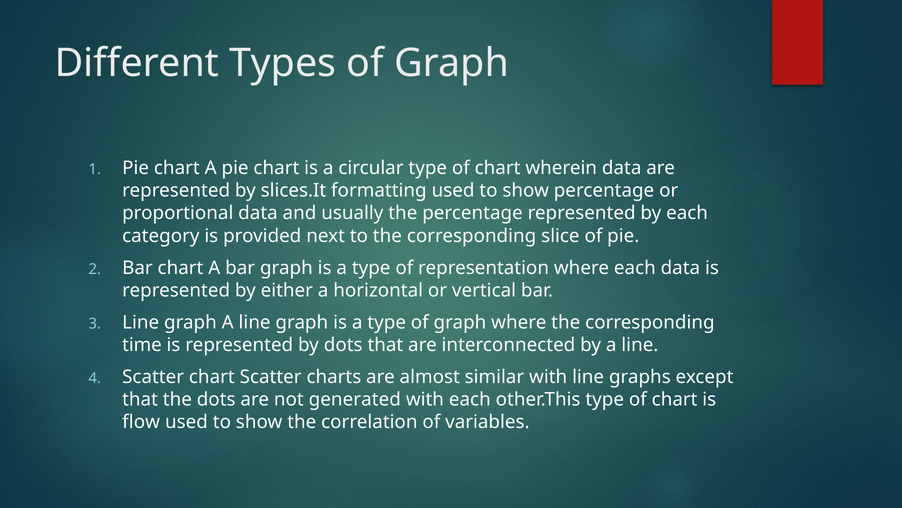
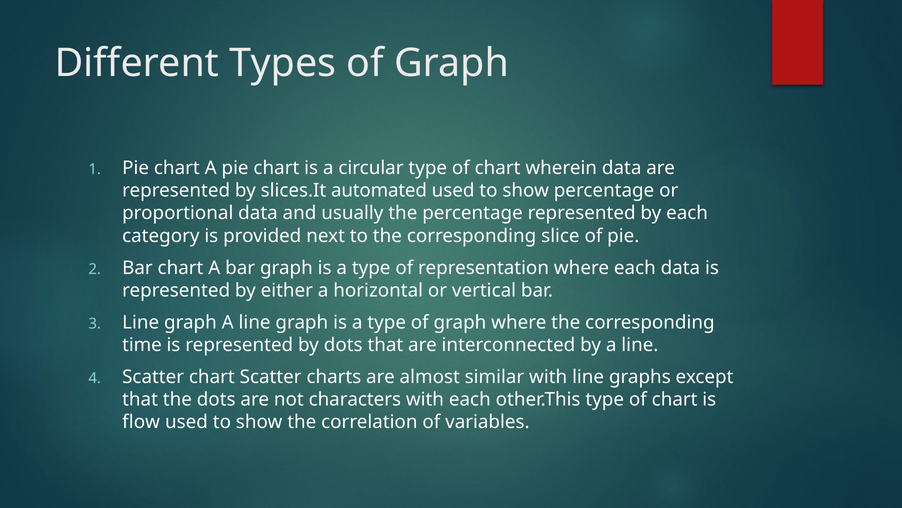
formatting: formatting -> automated
generated: generated -> characters
